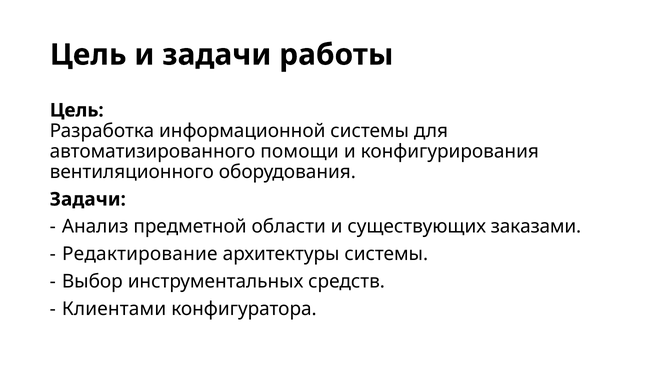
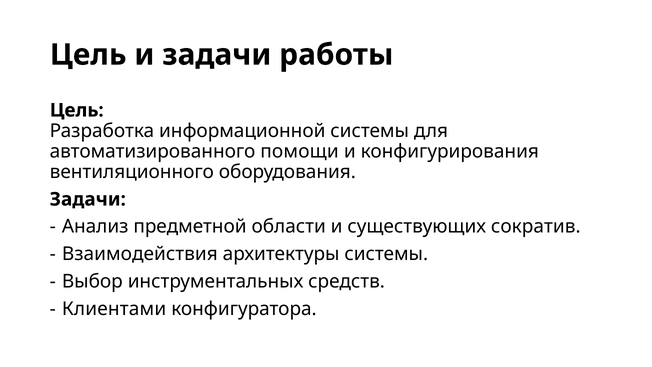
заказами: заказами -> сократив
Редактирование: Редактирование -> Взаимодействия
